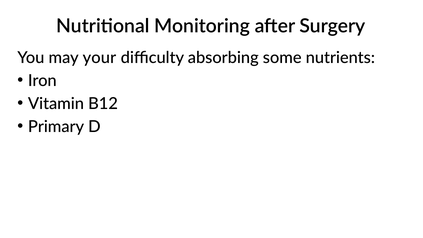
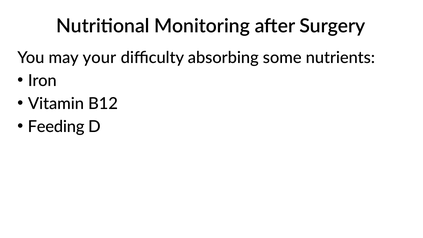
Primary: Primary -> Feeding
